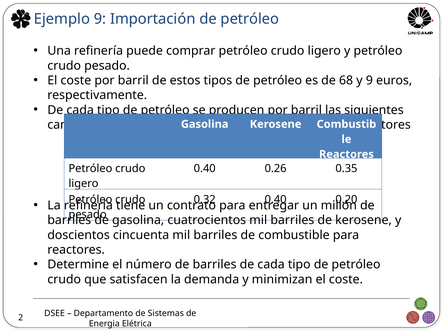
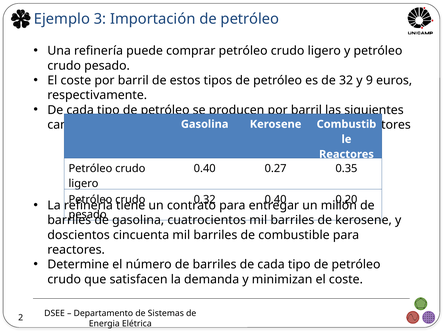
Ejemplo 9: 9 -> 3
68: 68 -> 32
0.26: 0.26 -> 0.27
